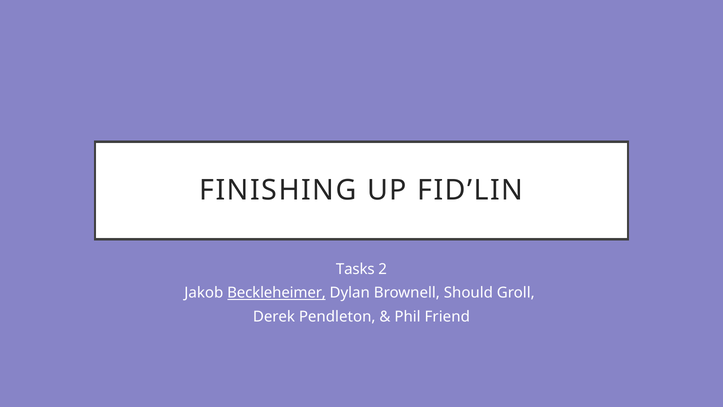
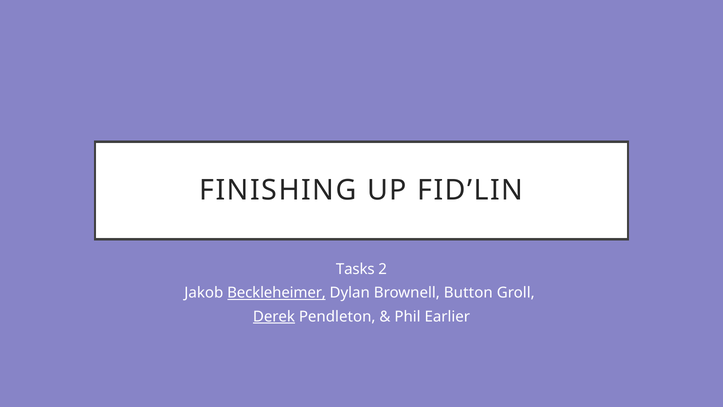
Should: Should -> Button
Derek underline: none -> present
Friend: Friend -> Earlier
